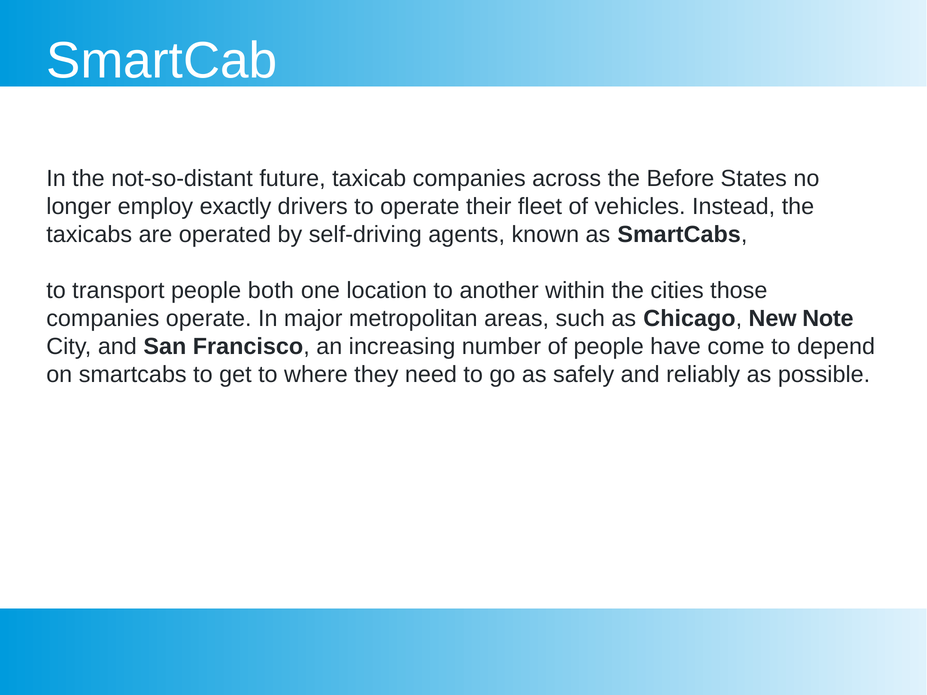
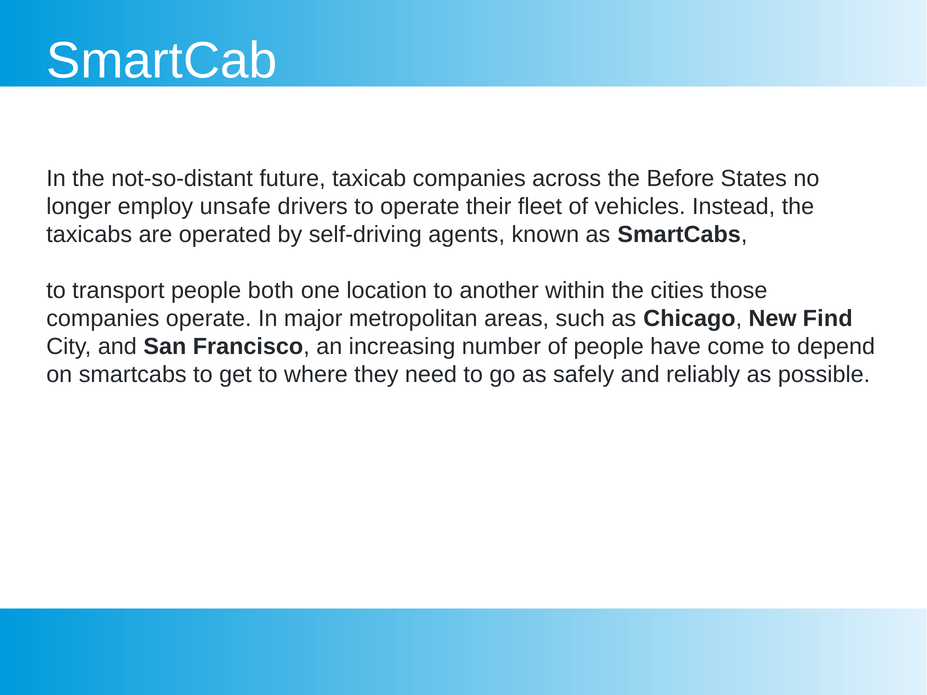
exactly: exactly -> unsafe
Note: Note -> Find
